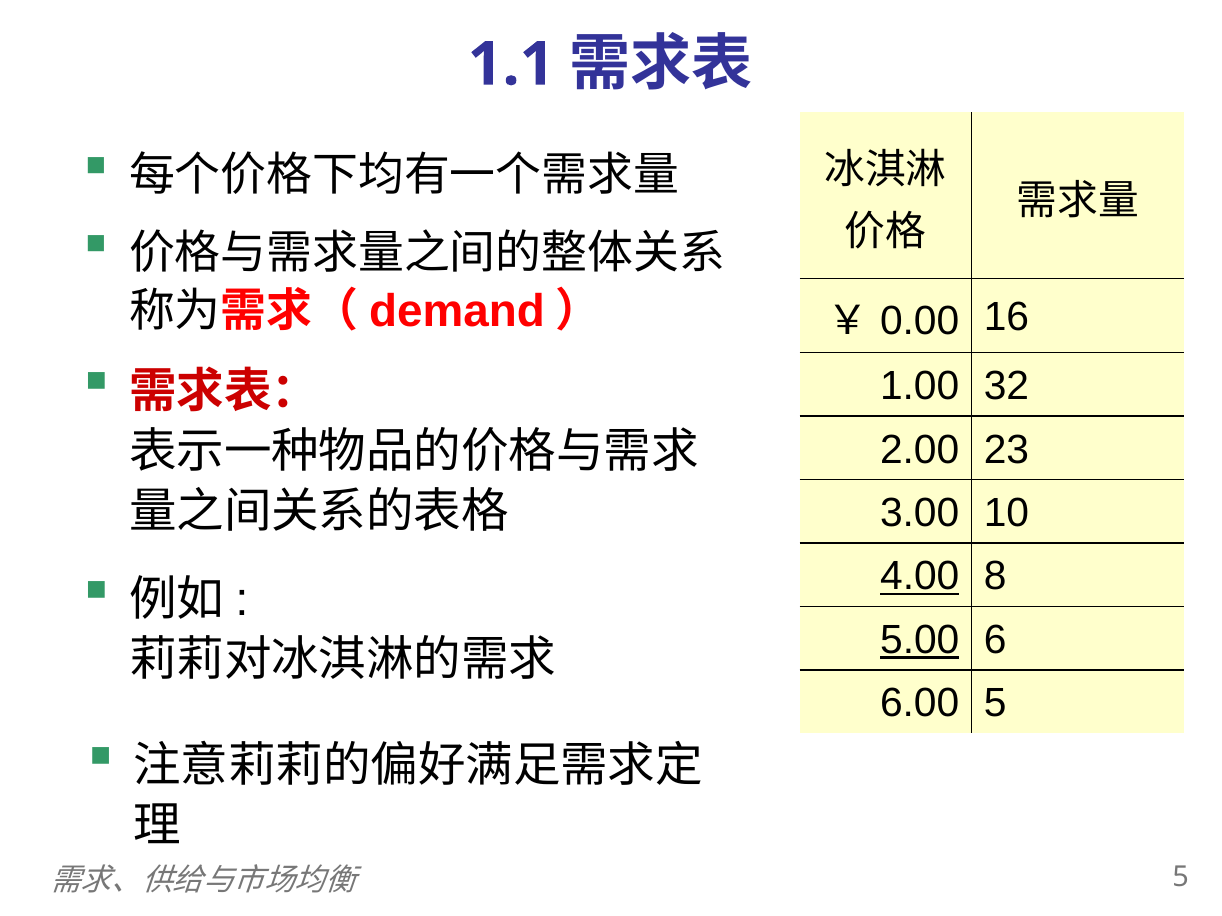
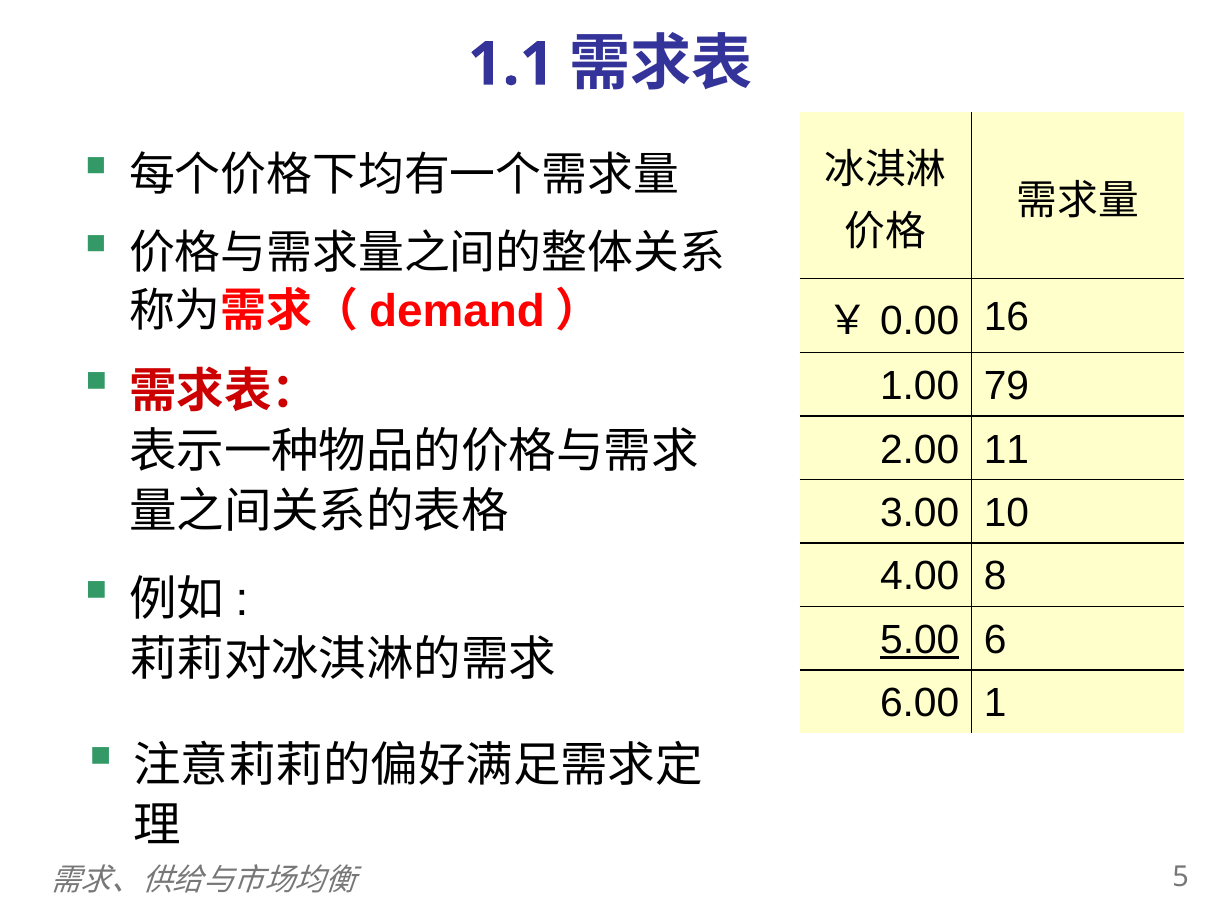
32: 32 -> 79
23: 23 -> 11
4.00 underline: present -> none
6.00 5: 5 -> 1
